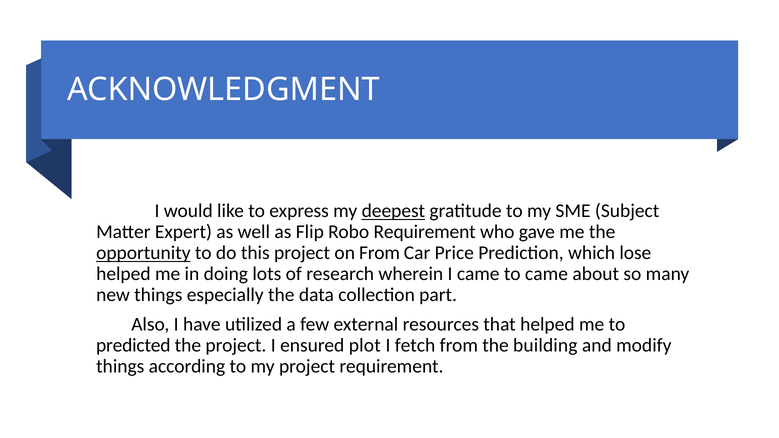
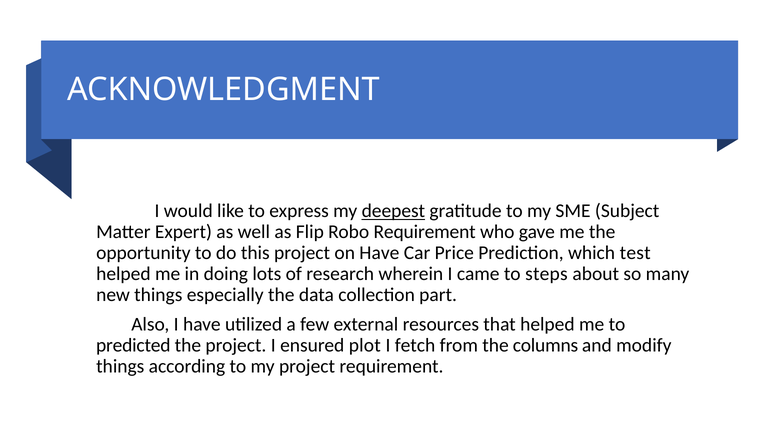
opportunity underline: present -> none
on From: From -> Have
lose: lose -> test
to came: came -> steps
building: building -> columns
